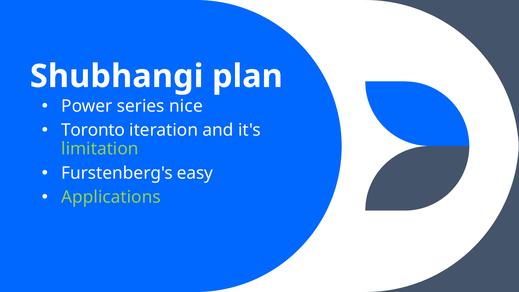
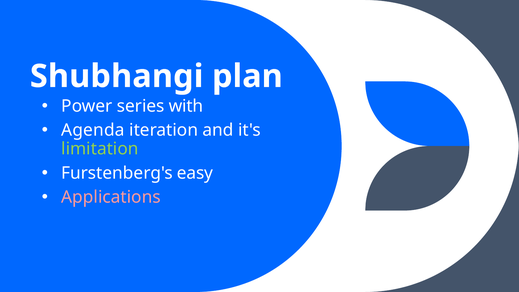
nice: nice -> with
Toronto: Toronto -> Agenda
Applications colour: light green -> pink
